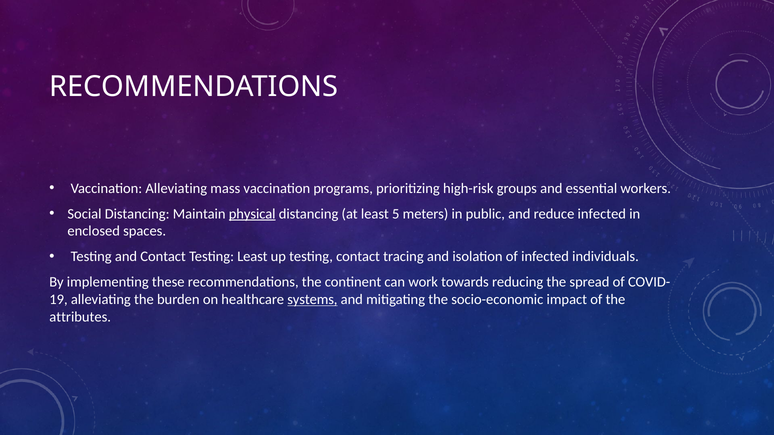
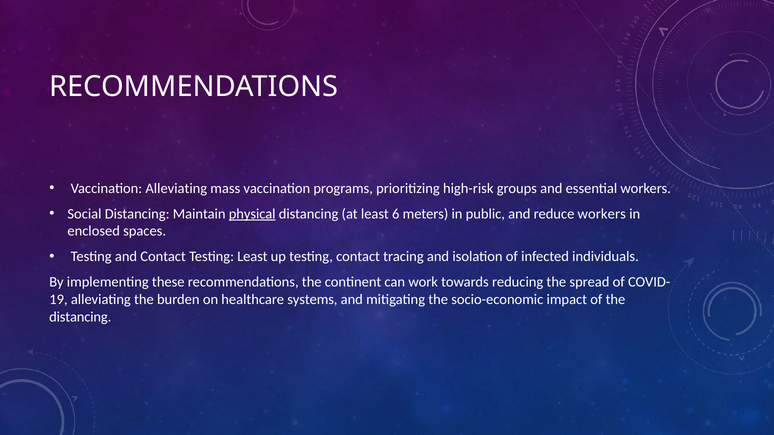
5: 5 -> 6
reduce infected: infected -> workers
systems underline: present -> none
attributes at (80, 317): attributes -> distancing
